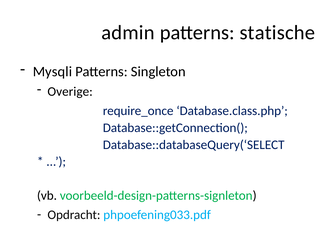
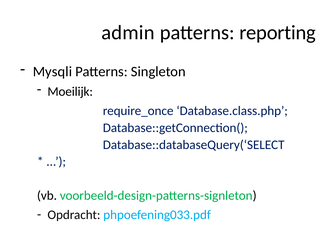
statische: statische -> reporting
Overige: Overige -> Moeilijk
